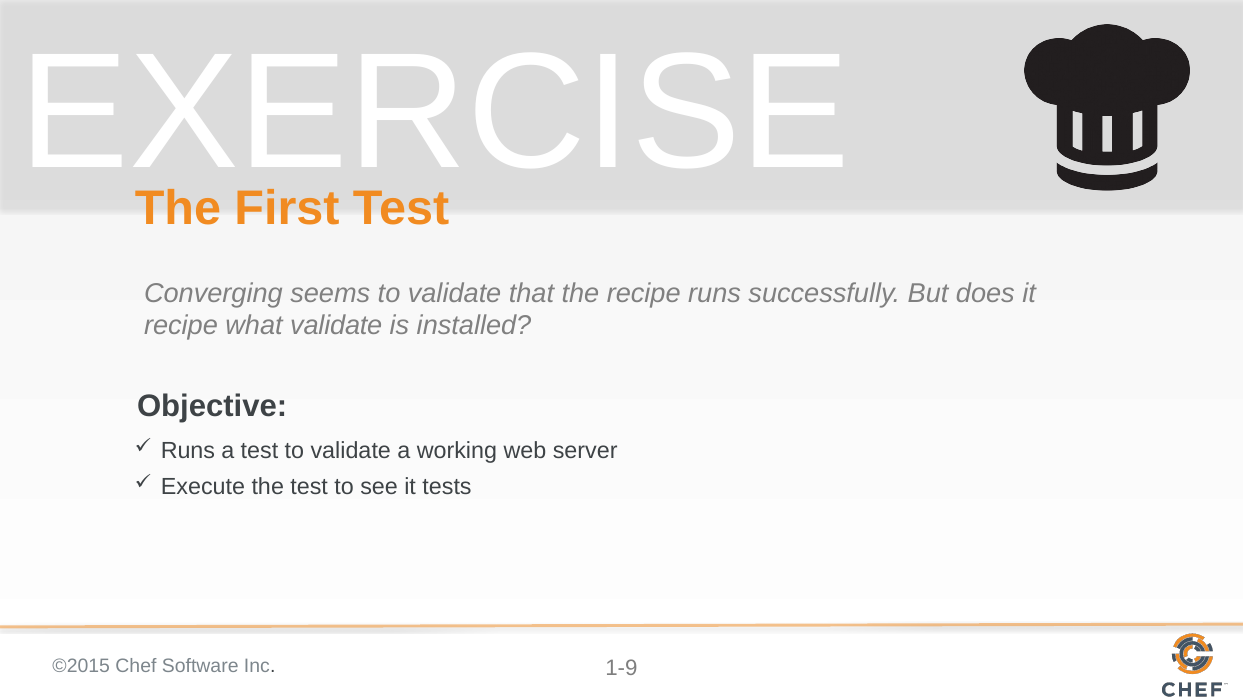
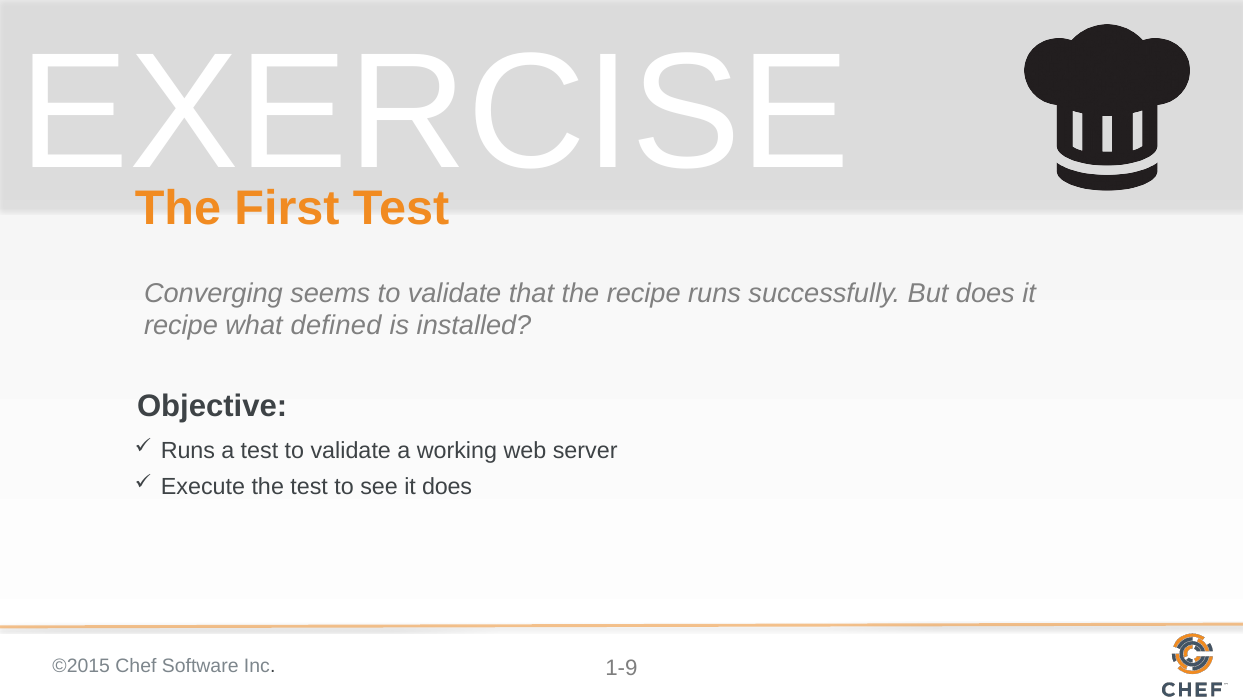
what validate: validate -> defined
it tests: tests -> does
